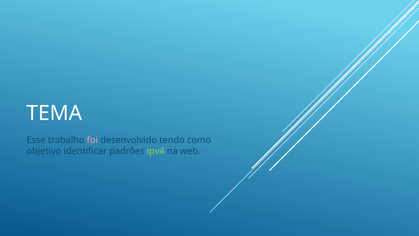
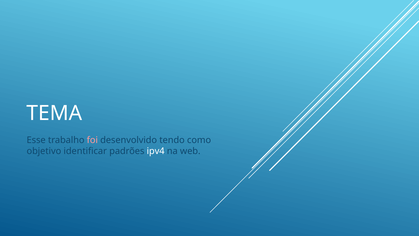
ipv4 colour: light green -> white
